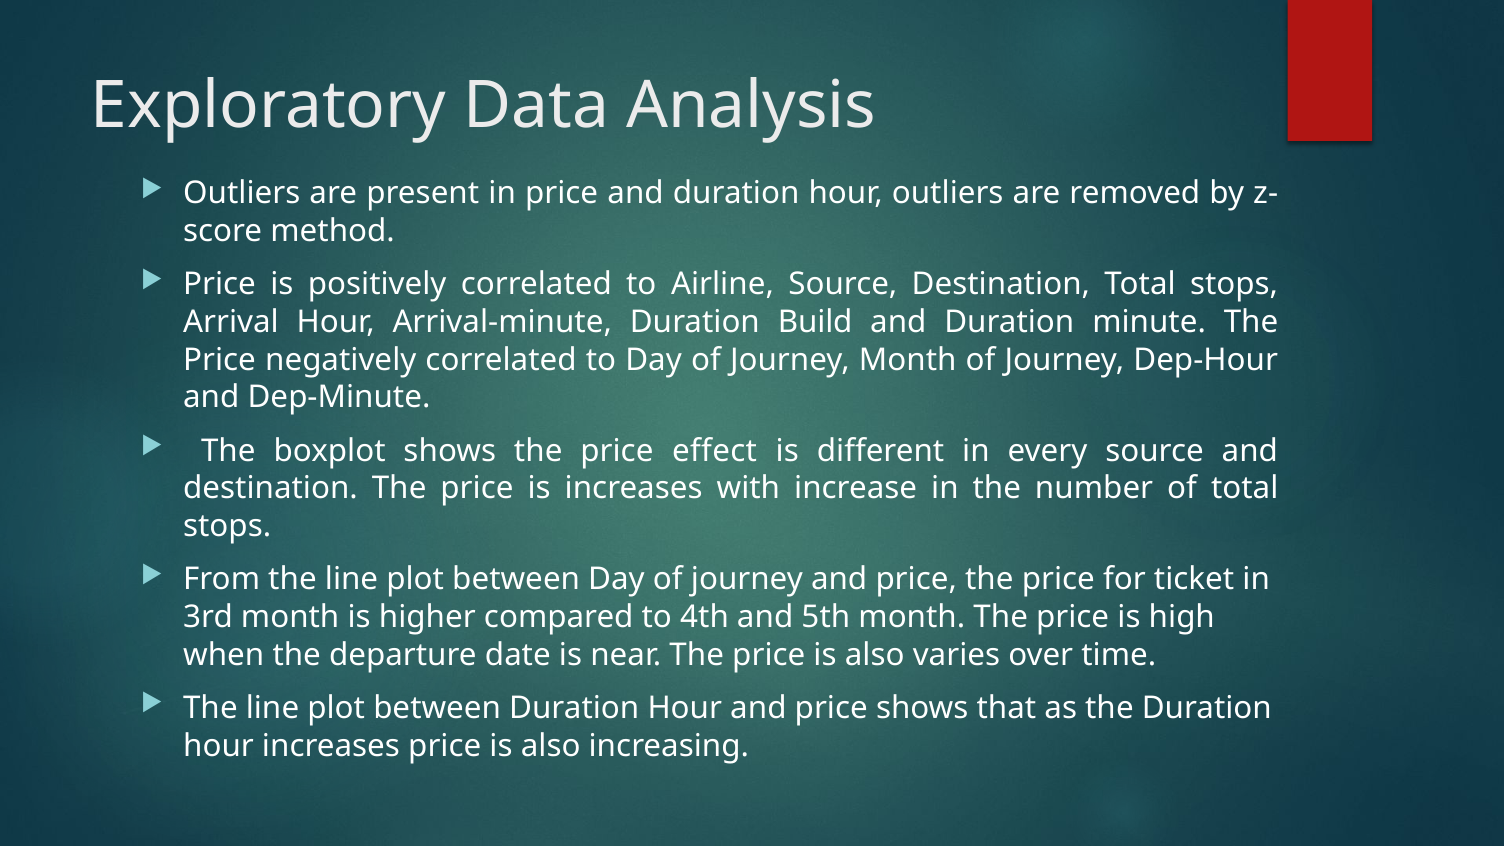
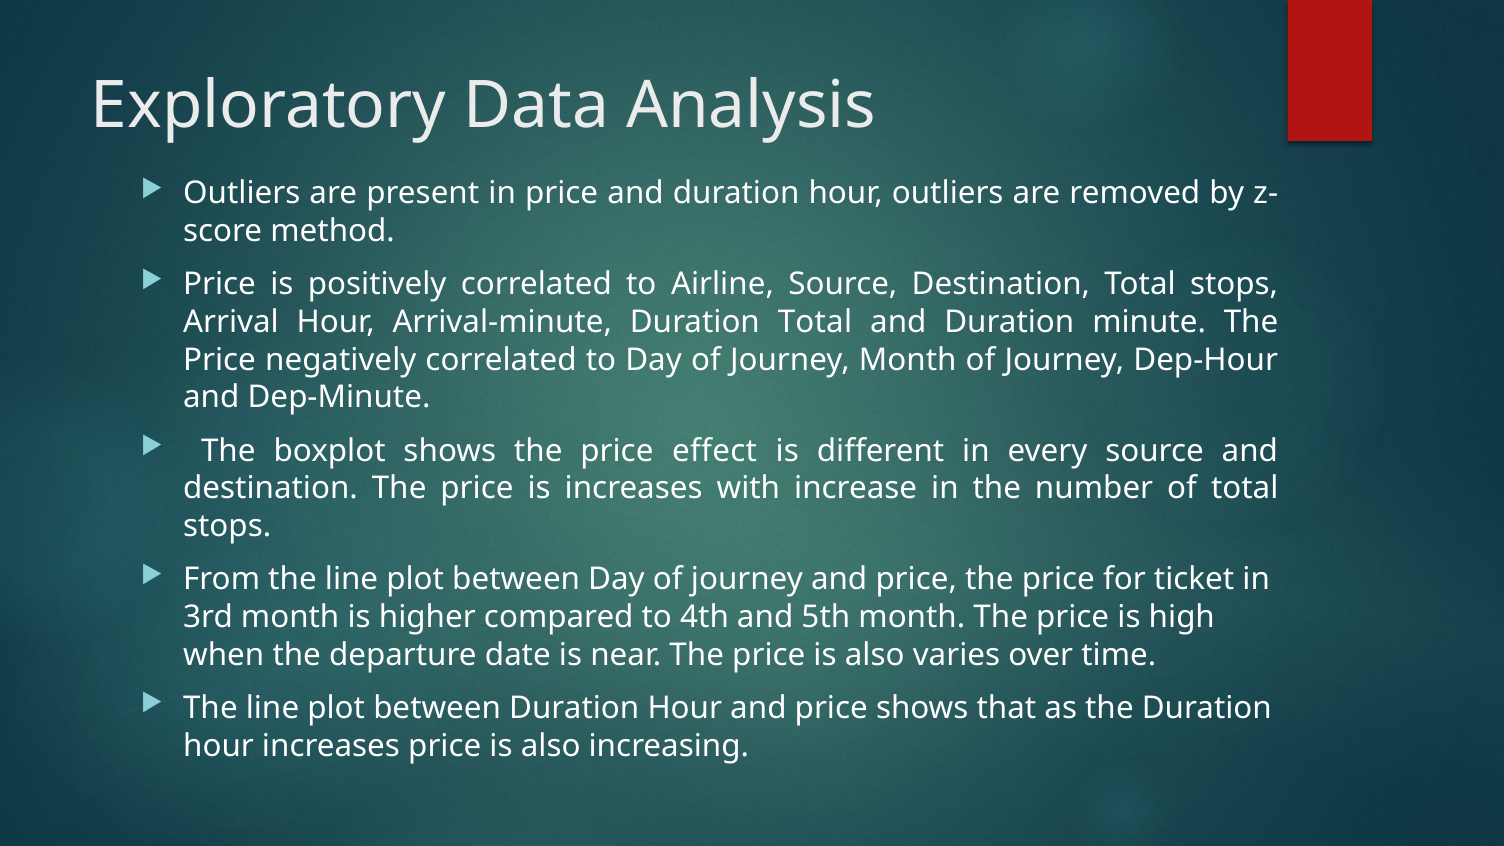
Duration Build: Build -> Total
